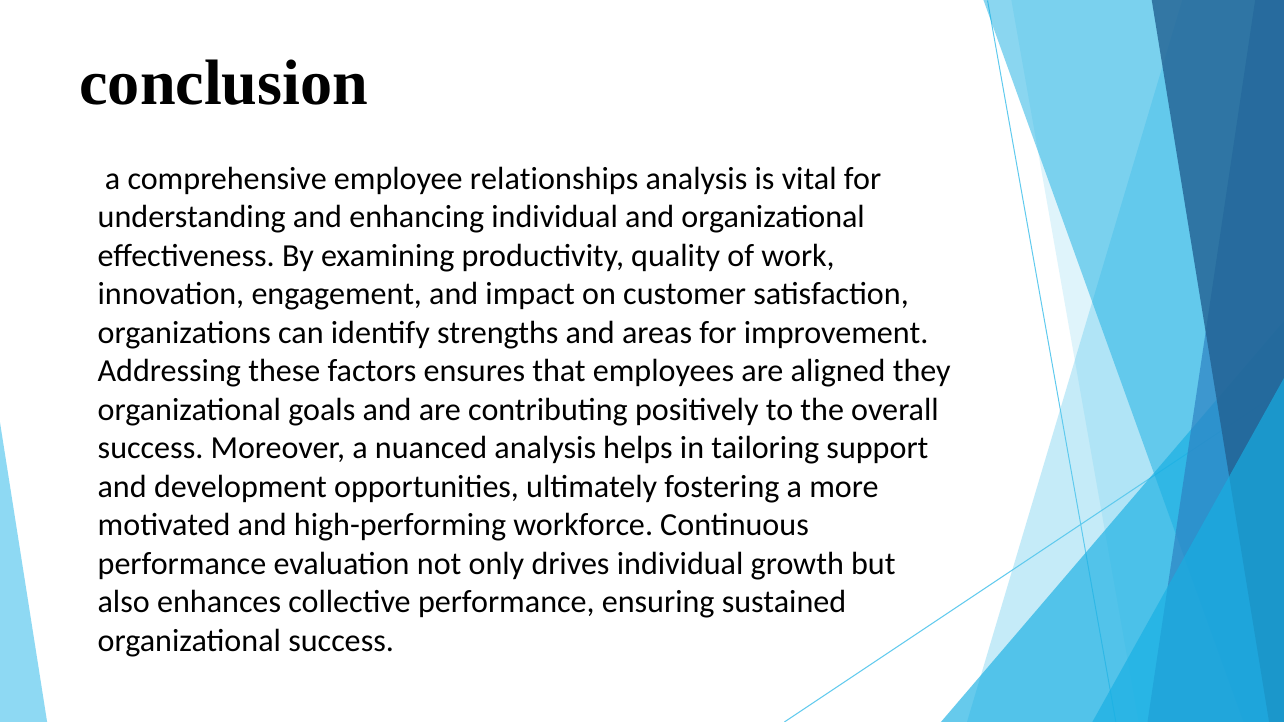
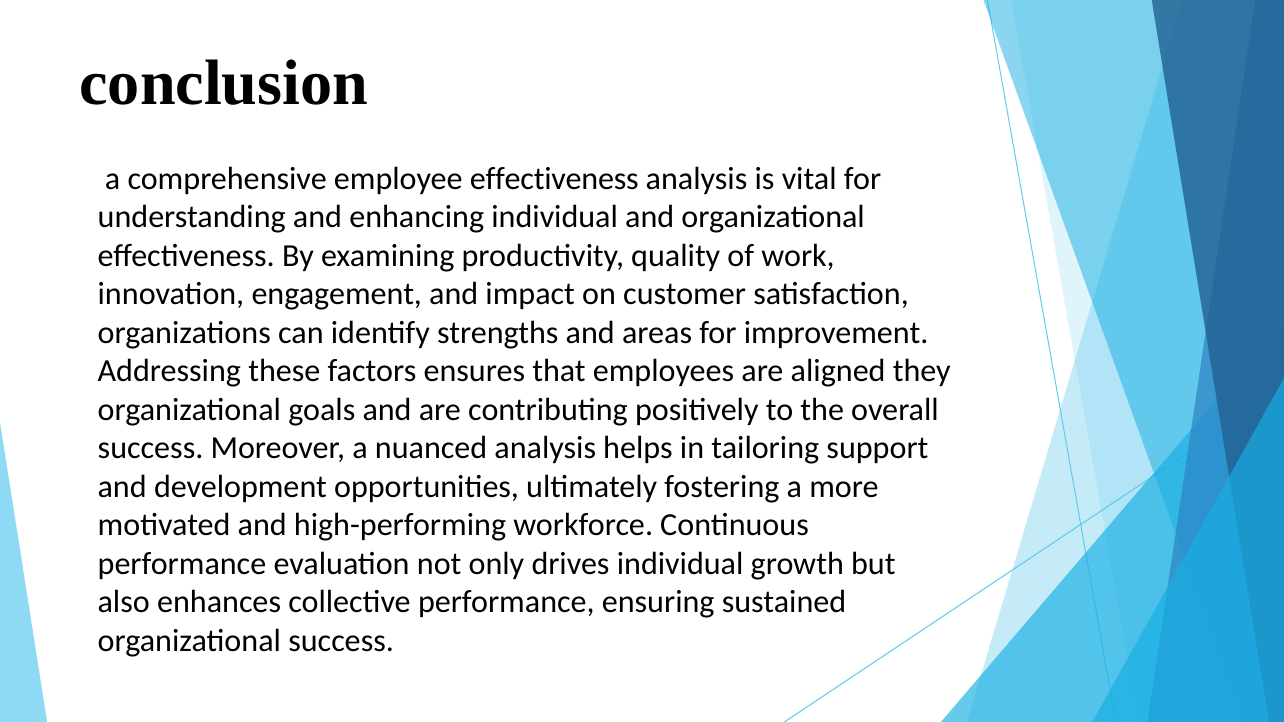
employee relationships: relationships -> effectiveness
